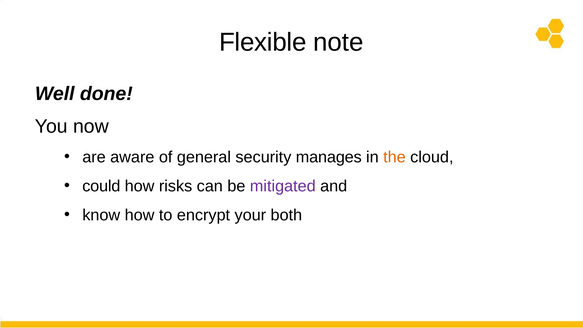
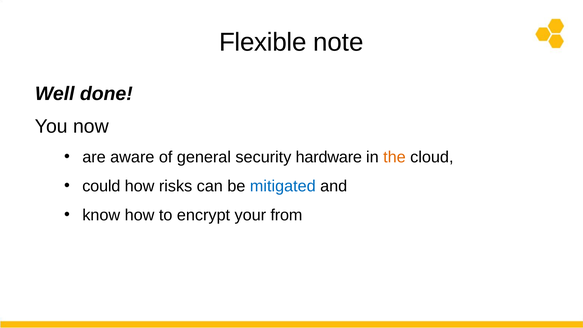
manages: manages -> hardware
mitigated colour: purple -> blue
both: both -> from
